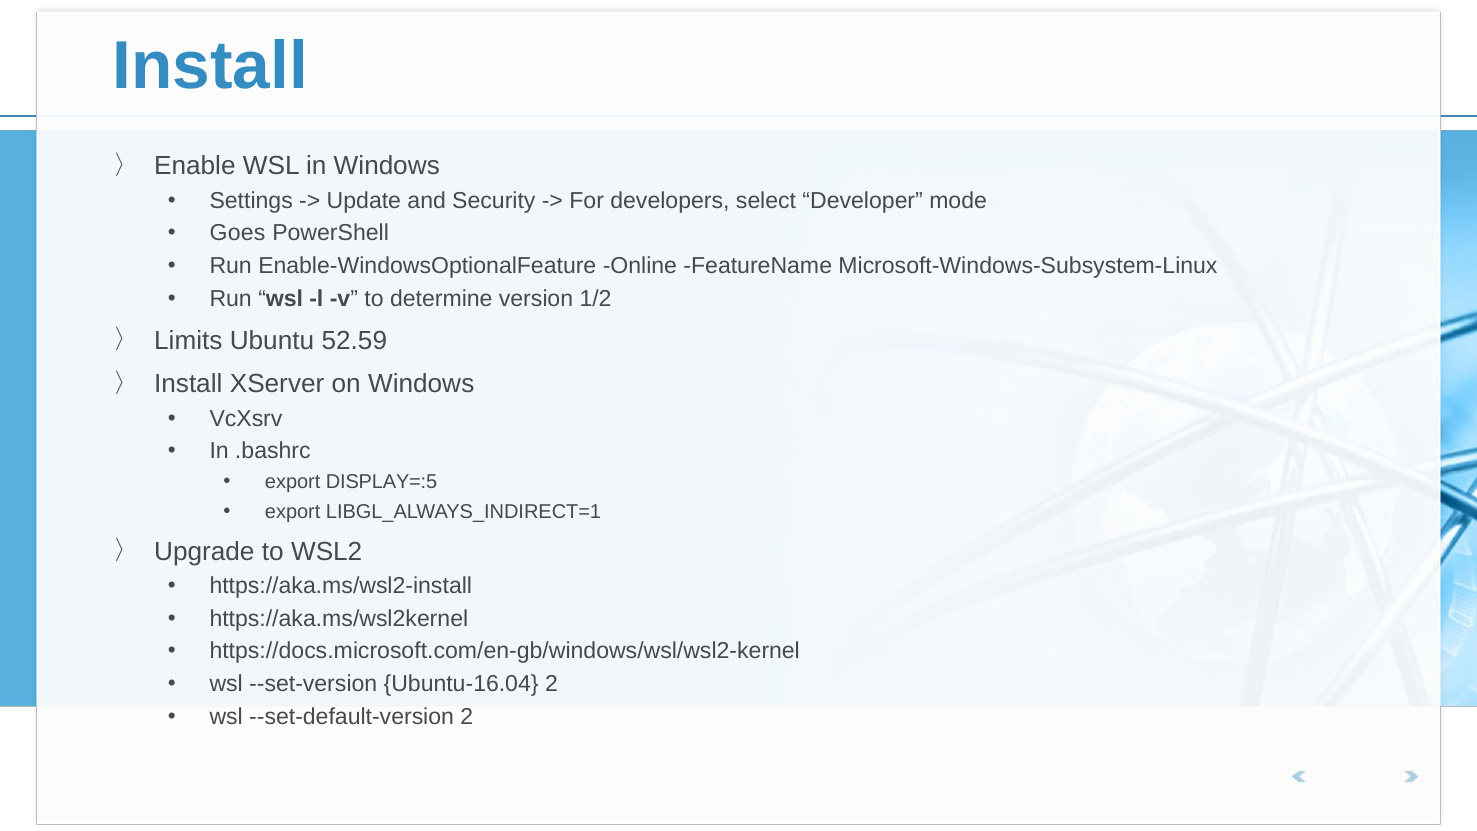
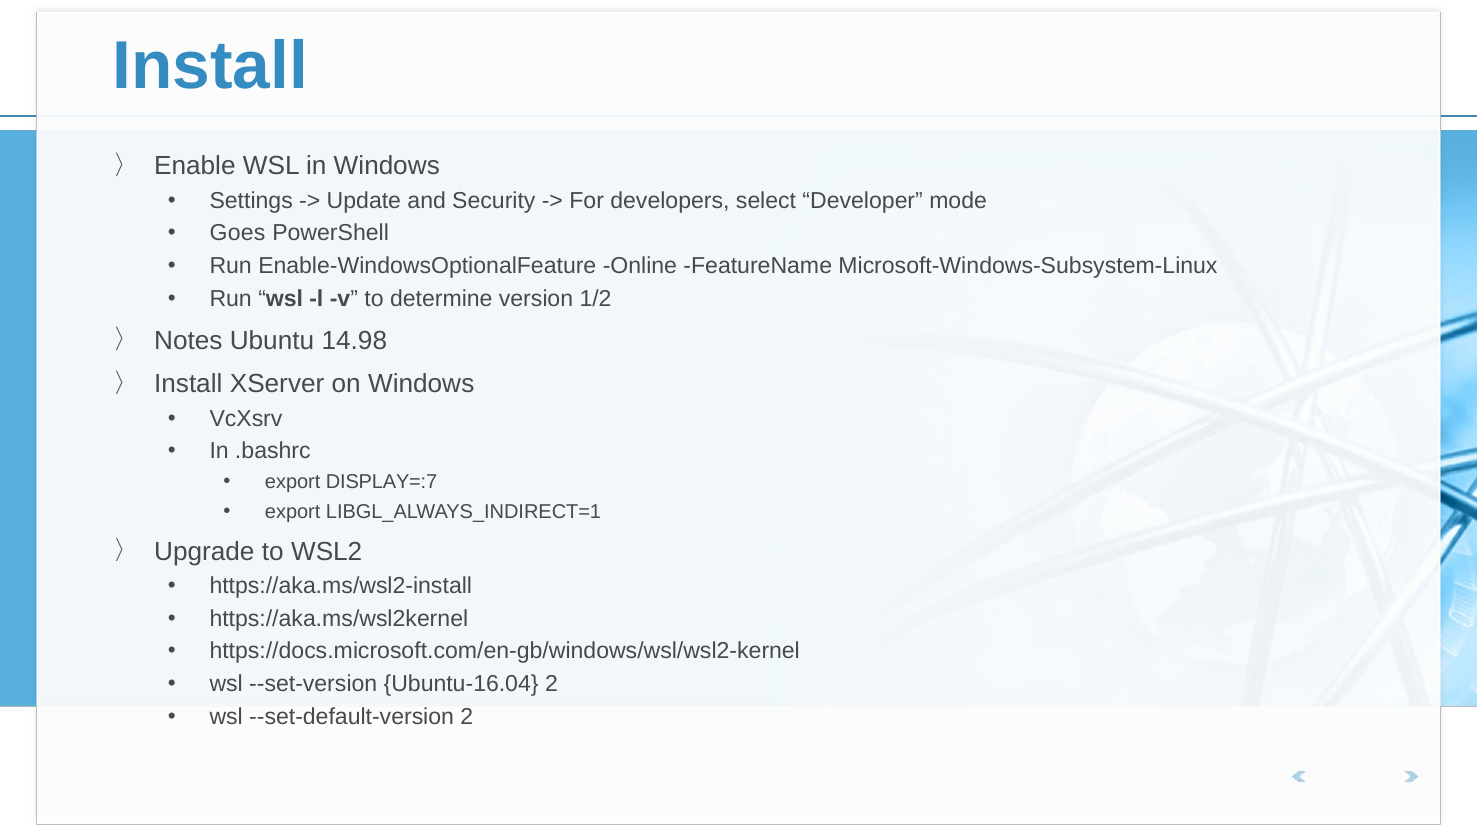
Limits: Limits -> Notes
52.59: 52.59 -> 14.98
DISPLAY=:5: DISPLAY=:5 -> DISPLAY=:7
